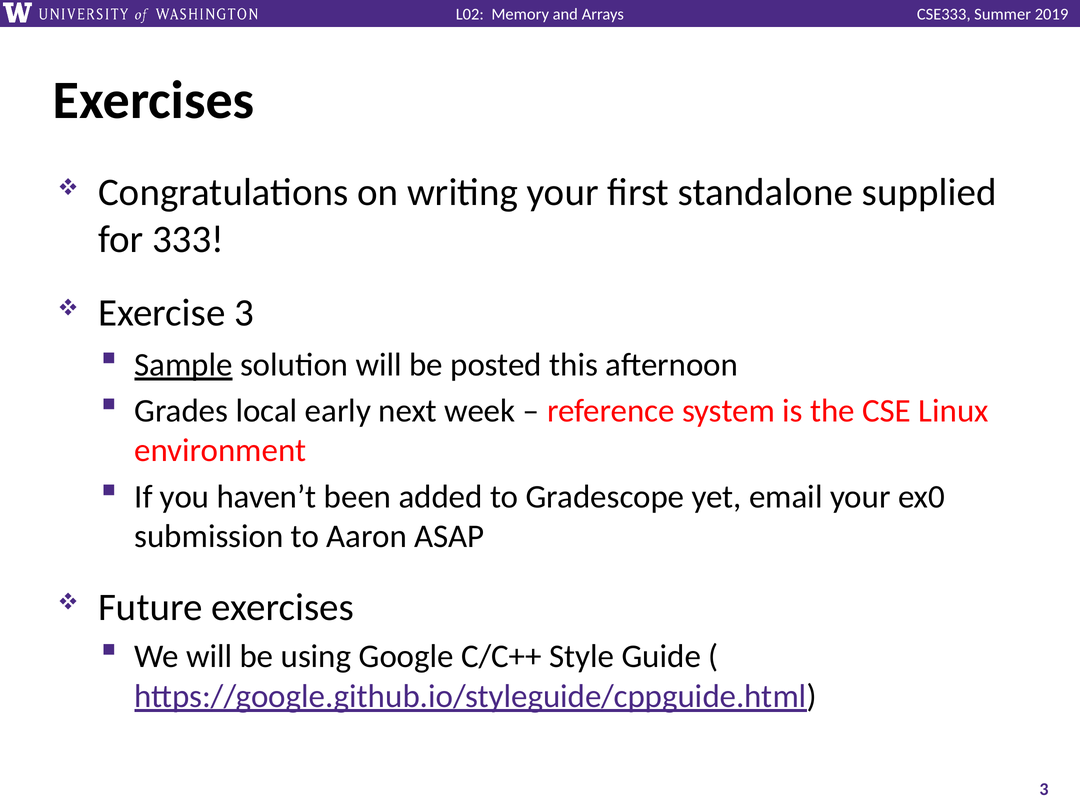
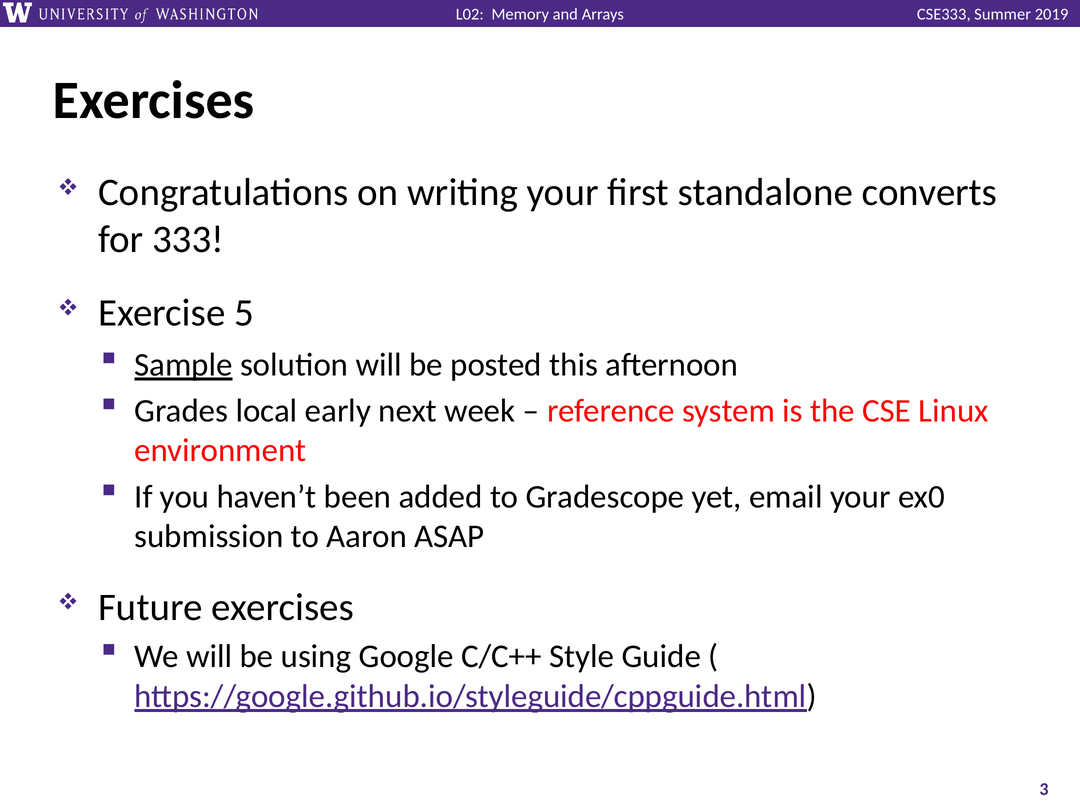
supplied: supplied -> converts
Exercise 3: 3 -> 5
